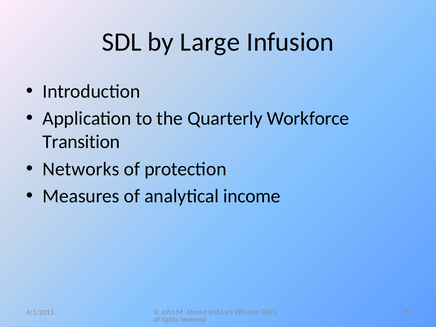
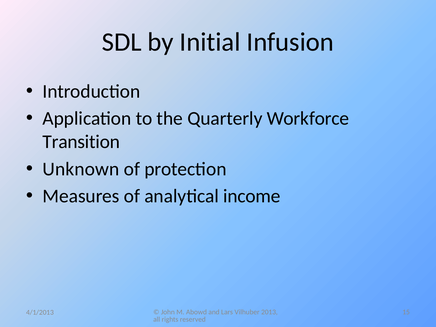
Large: Large -> Initial
Networks: Networks -> Unknown
